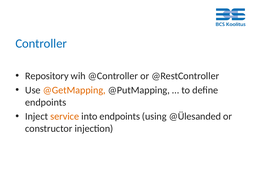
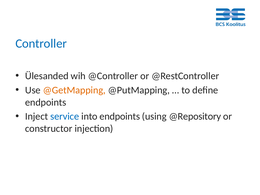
Repository: Repository -> Ülesanded
service colour: orange -> blue
@Ülesanded: @Ülesanded -> @Repository
